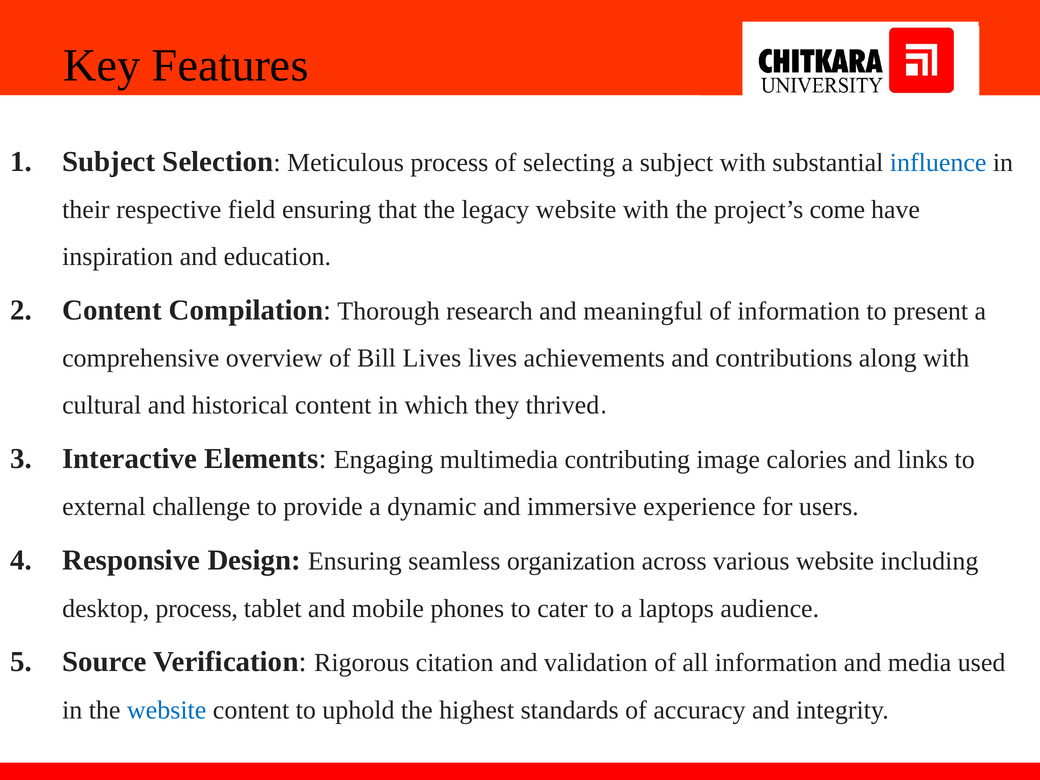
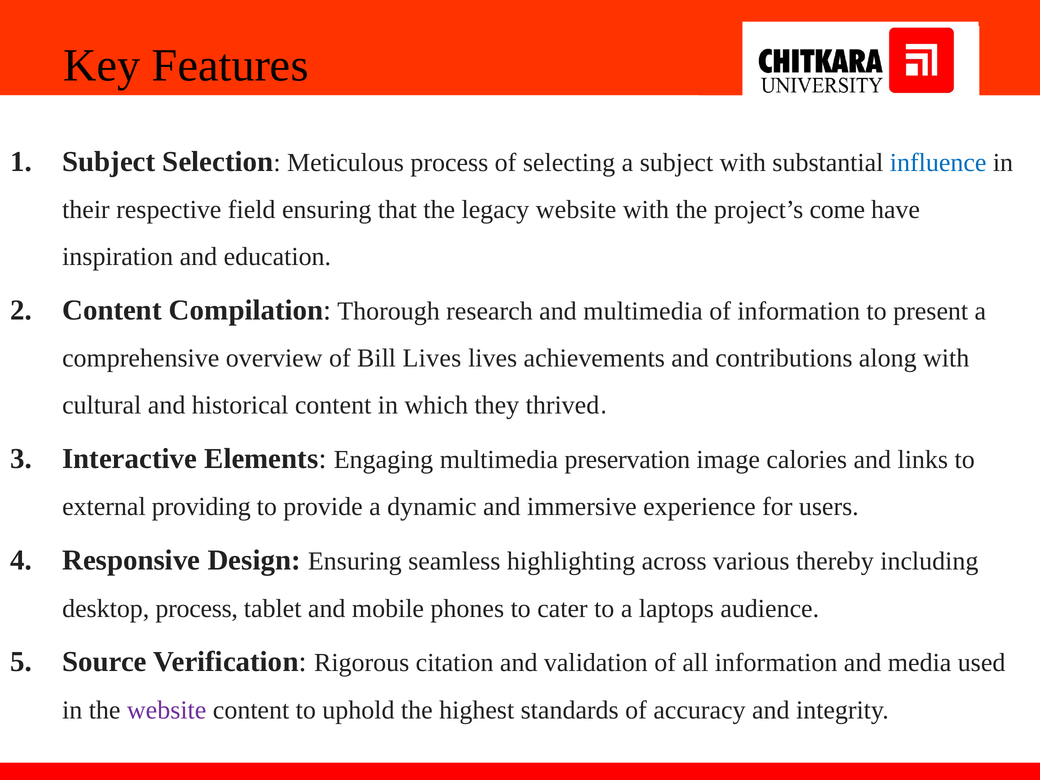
and meaningful: meaningful -> multimedia
contributing: contributing -> preservation
challenge: challenge -> providing
organization: organization -> highlighting
various website: website -> thereby
website at (167, 710) colour: blue -> purple
